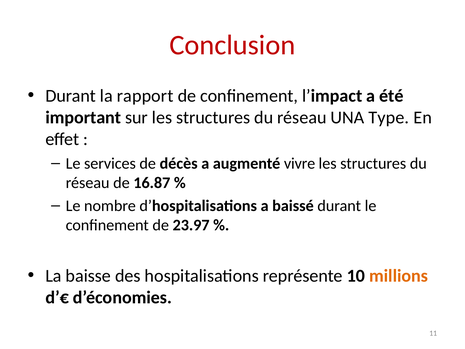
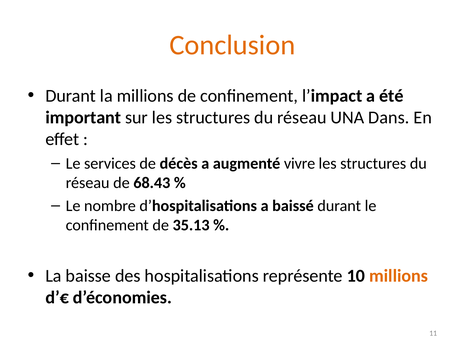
Conclusion colour: red -> orange
la rapport: rapport -> millions
Type: Type -> Dans
16.87: 16.87 -> 68.43
23.97: 23.97 -> 35.13
